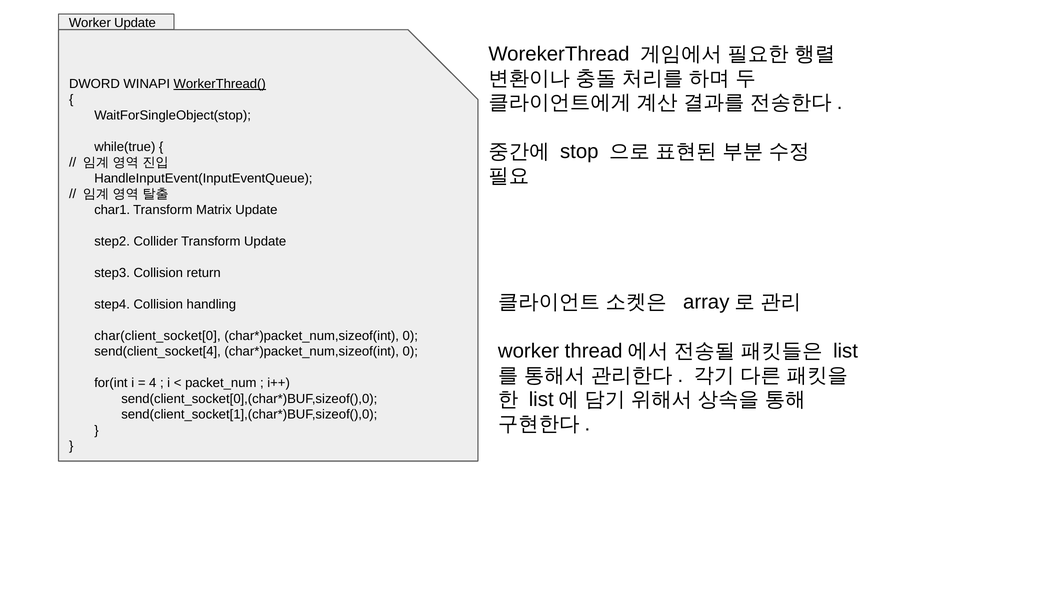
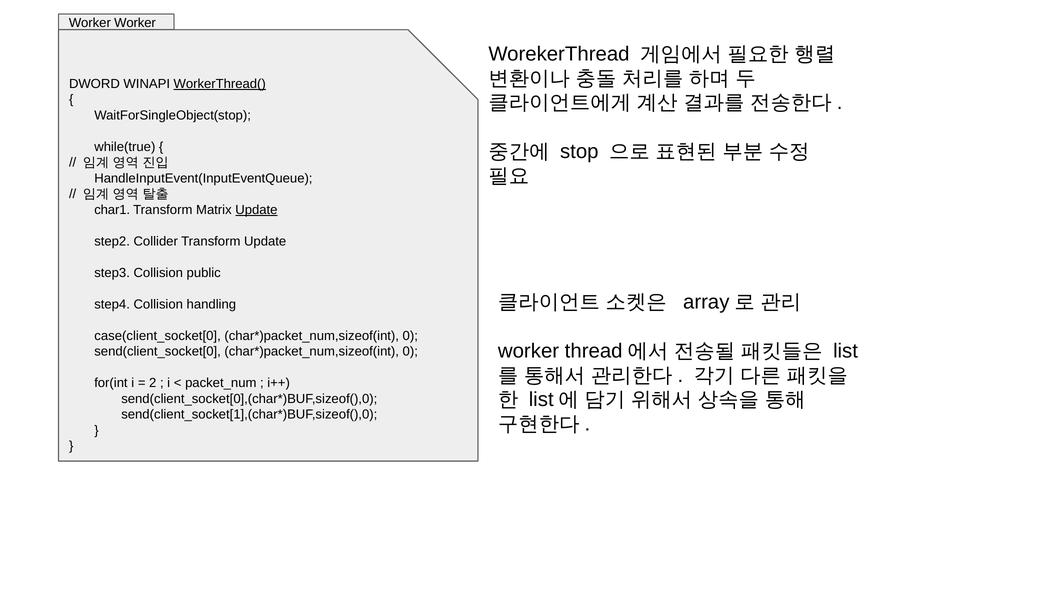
Worker Update: Update -> Worker
Update at (256, 210) underline: none -> present
return: return -> public
char(client_socket[0: char(client_socket[0 -> case(client_socket[0
send(client_socket[4: send(client_socket[4 -> send(client_socket[0
4: 4 -> 2
